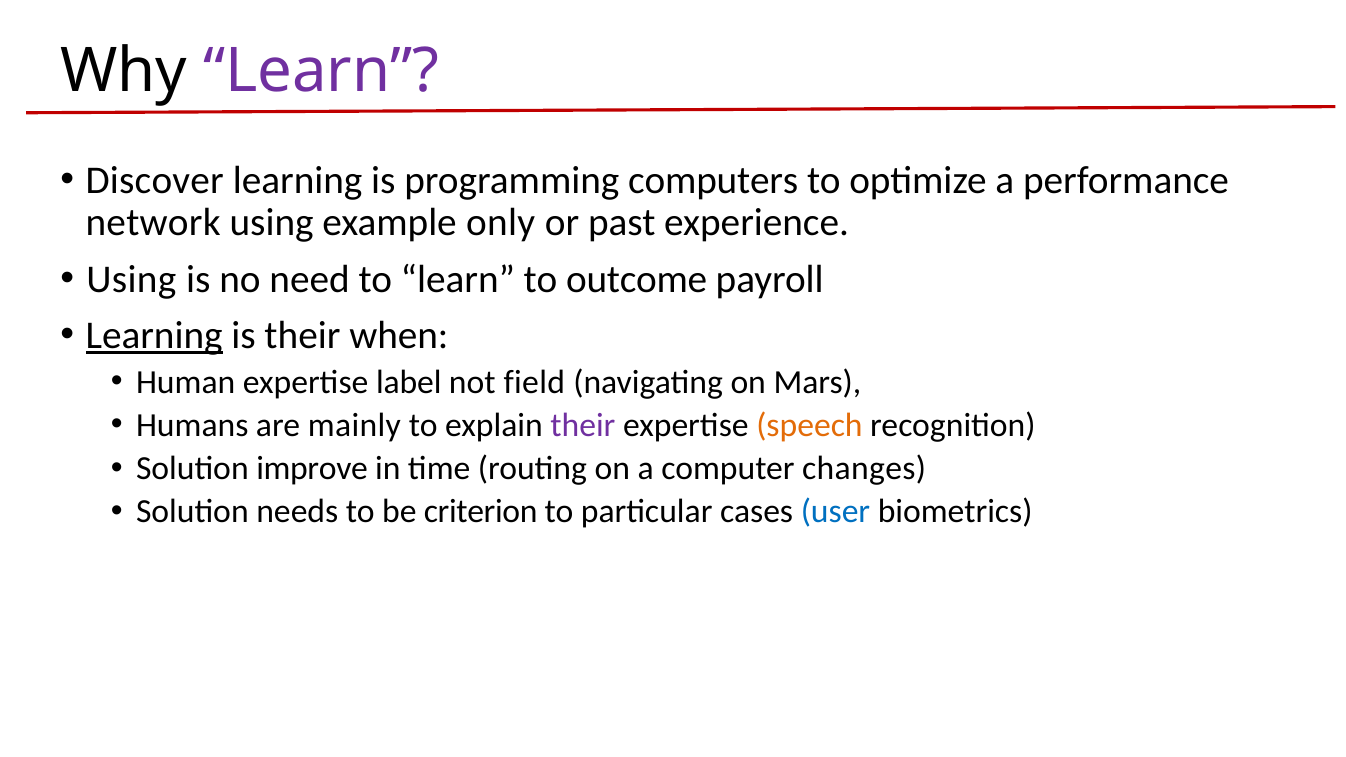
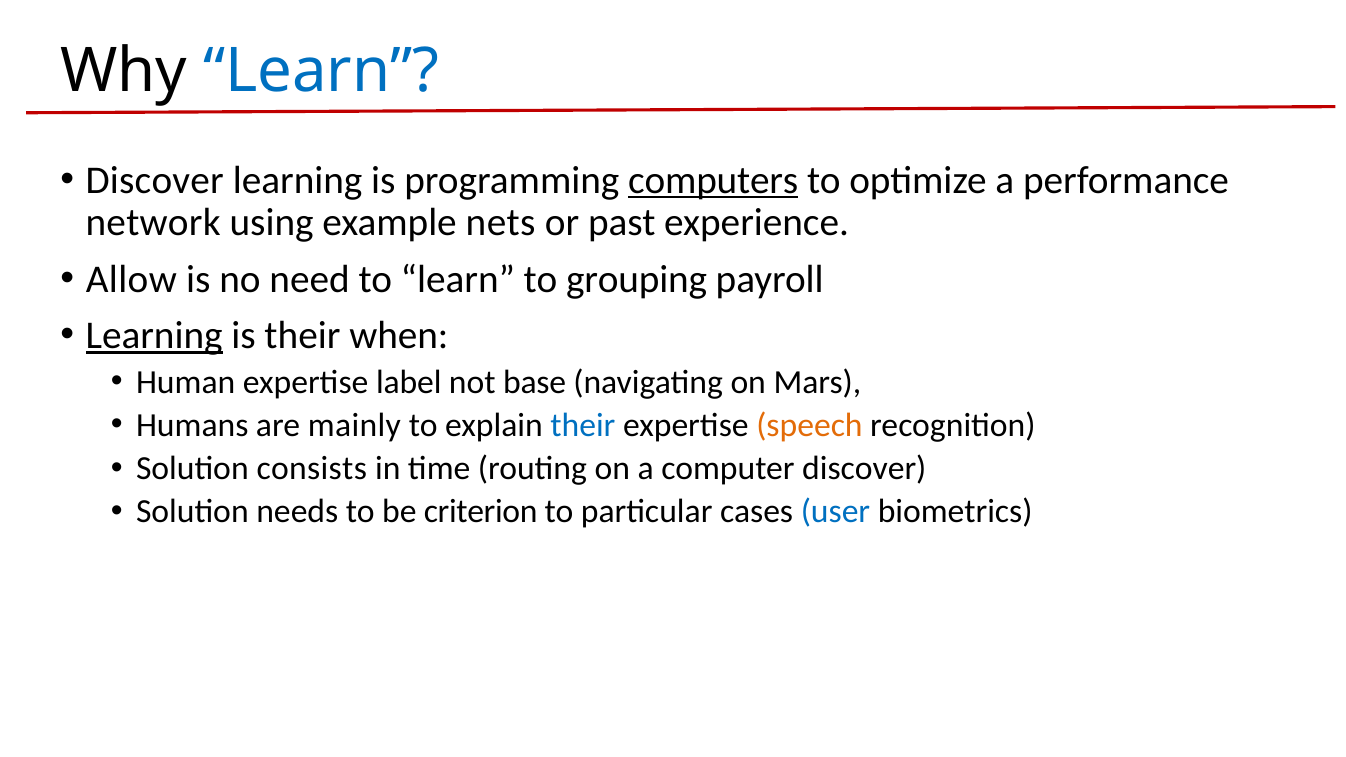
Learn at (321, 71) colour: purple -> blue
computers underline: none -> present
only: only -> nets
Using at (131, 279): Using -> Allow
outcome: outcome -> grouping
field: field -> base
their at (583, 425) colour: purple -> blue
improve: improve -> consists
computer changes: changes -> discover
